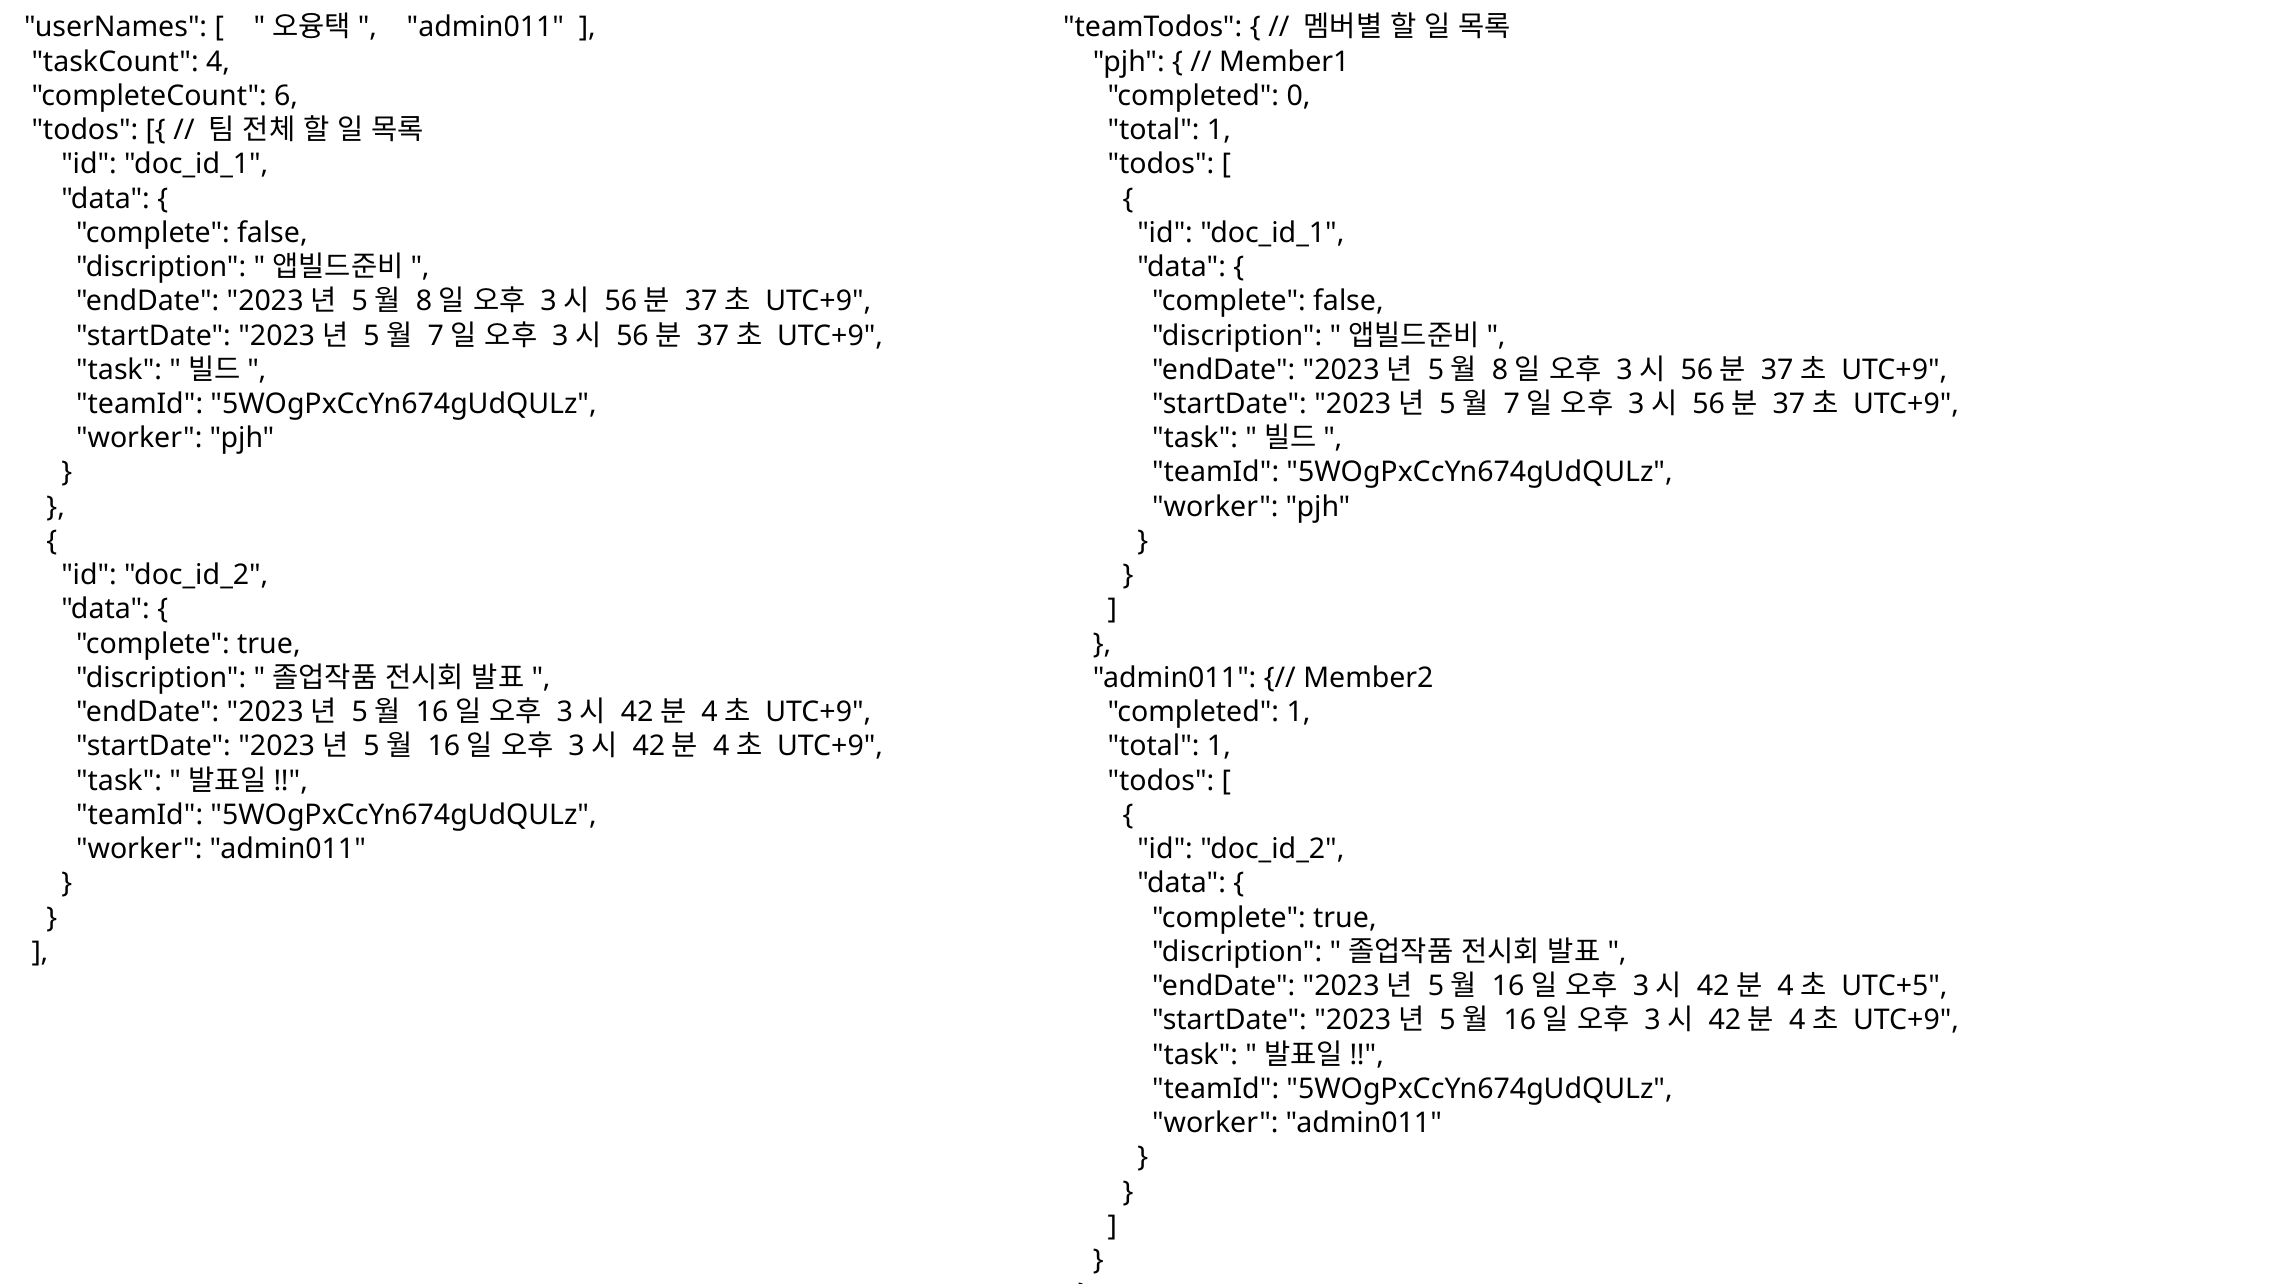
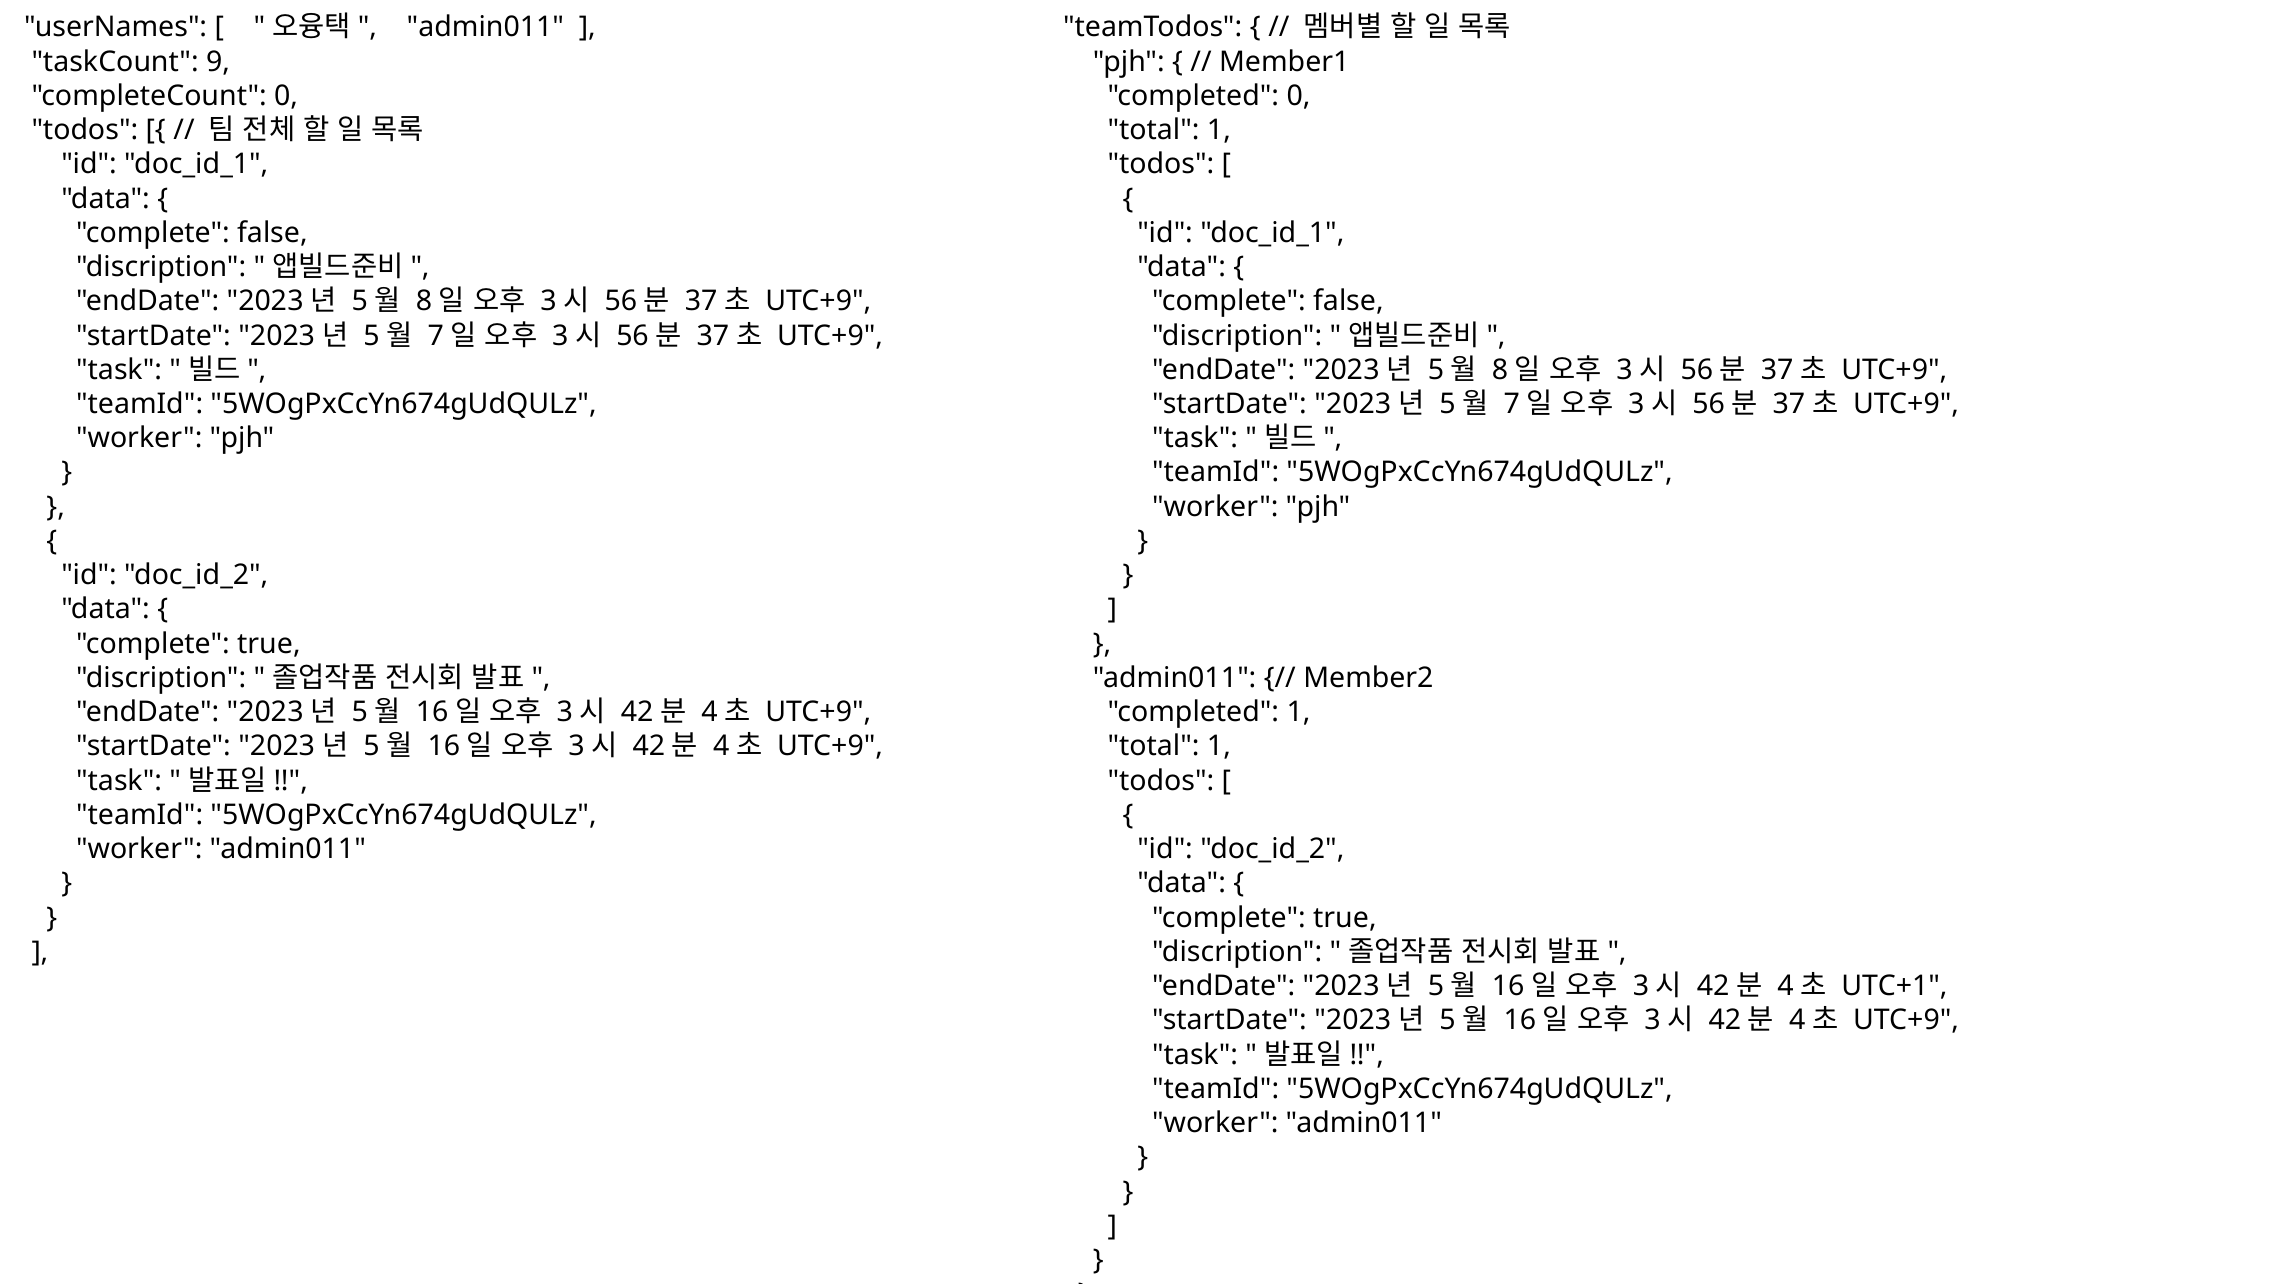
4: 4 -> 9
completeCount 6: 6 -> 0
UTC+5: UTC+5 -> UTC+1
